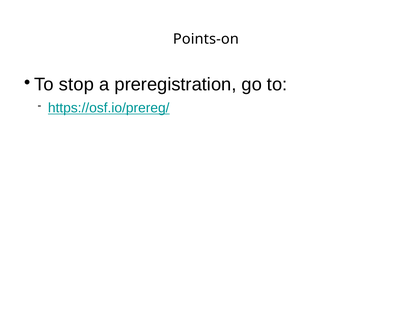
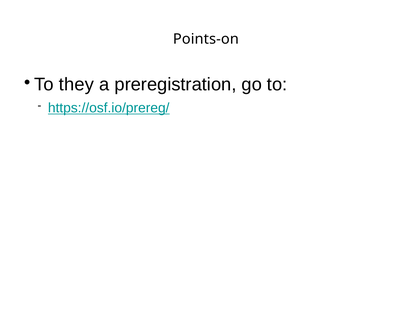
stop: stop -> they
